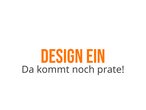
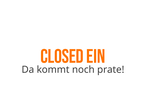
Design: Design -> Closed
